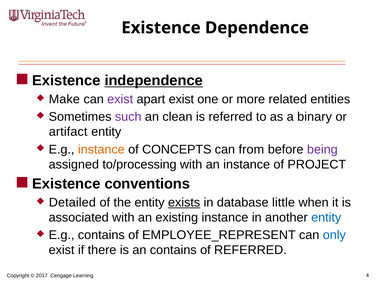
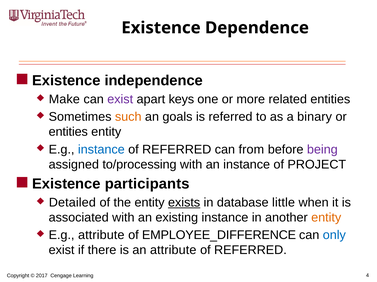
independence underline: present -> none
apart exist: exist -> keys
such colour: purple -> orange
clean: clean -> goals
artifact at (68, 132): artifact -> entities
instance at (101, 150) colour: orange -> blue
CONCEPTS at (177, 150): CONCEPTS -> REFERRED
conventions: conventions -> participants
entity at (326, 218) colour: blue -> orange
E.g contains: contains -> attribute
EMPLOYEE_REPRESENT: EMPLOYEE_REPRESENT -> EMPLOYEE_DIFFERENCE
an contains: contains -> attribute
